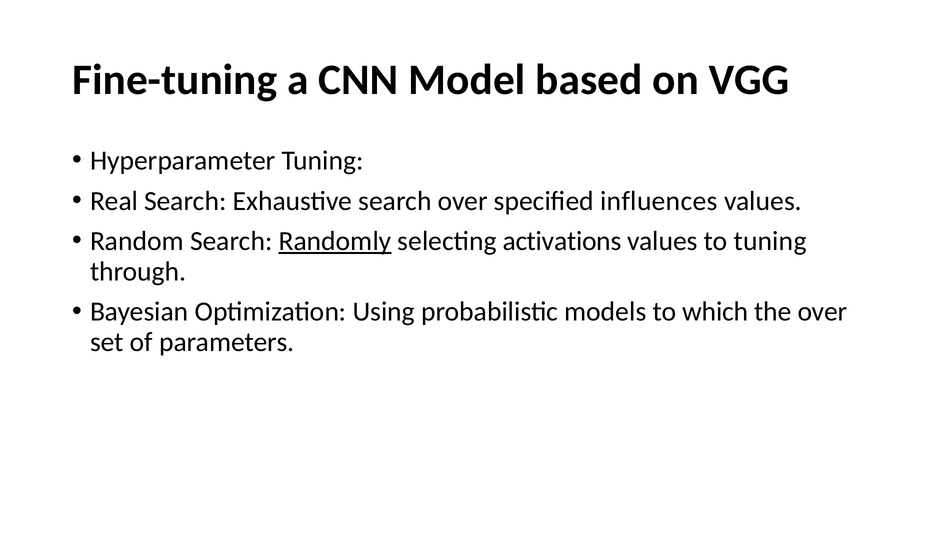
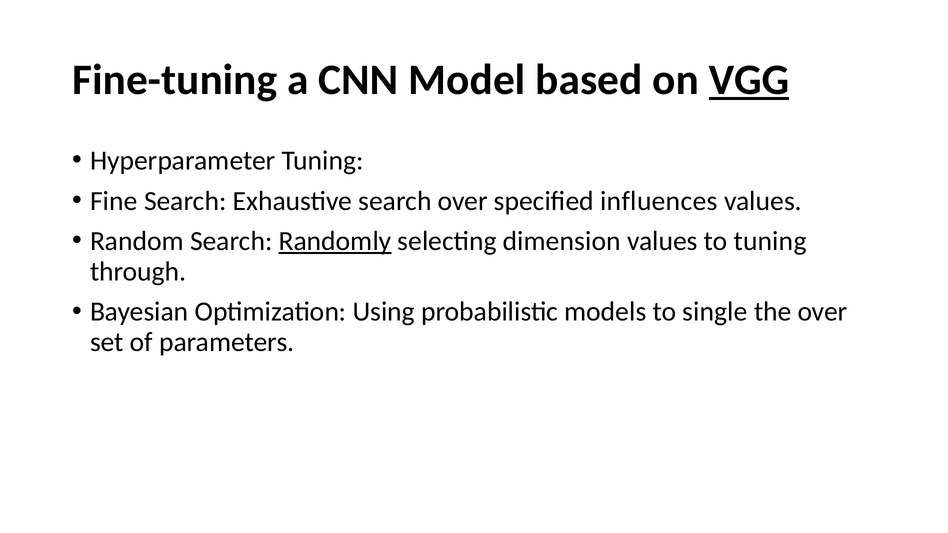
VGG underline: none -> present
Real: Real -> Fine
activations: activations -> dimension
which: which -> single
